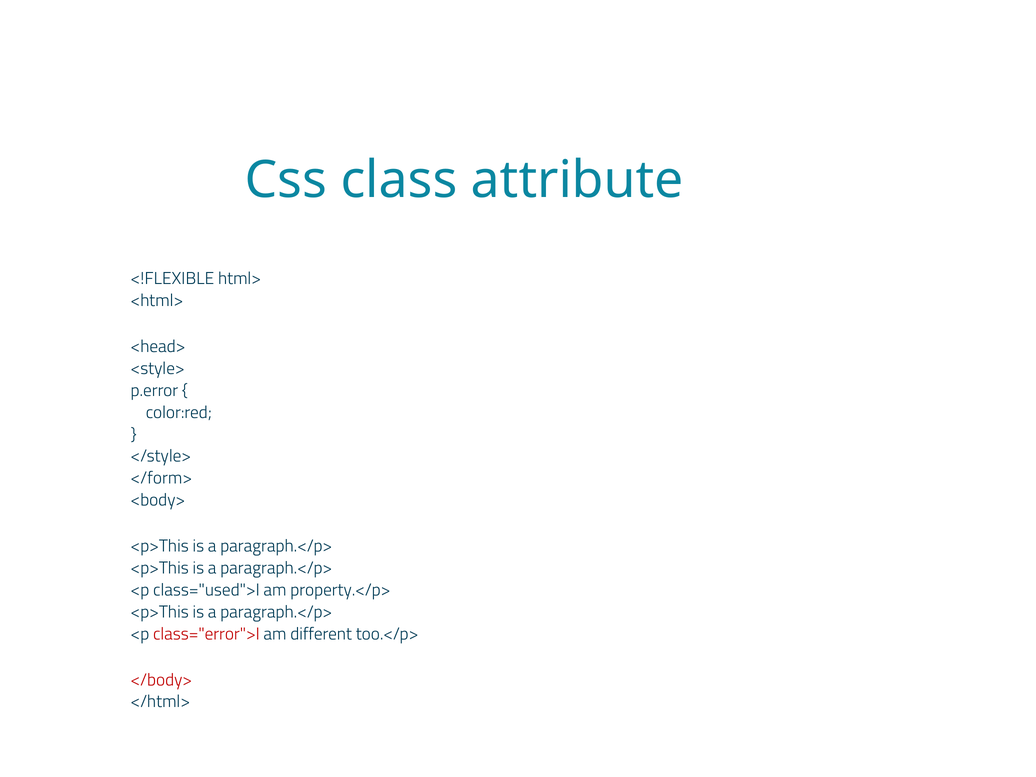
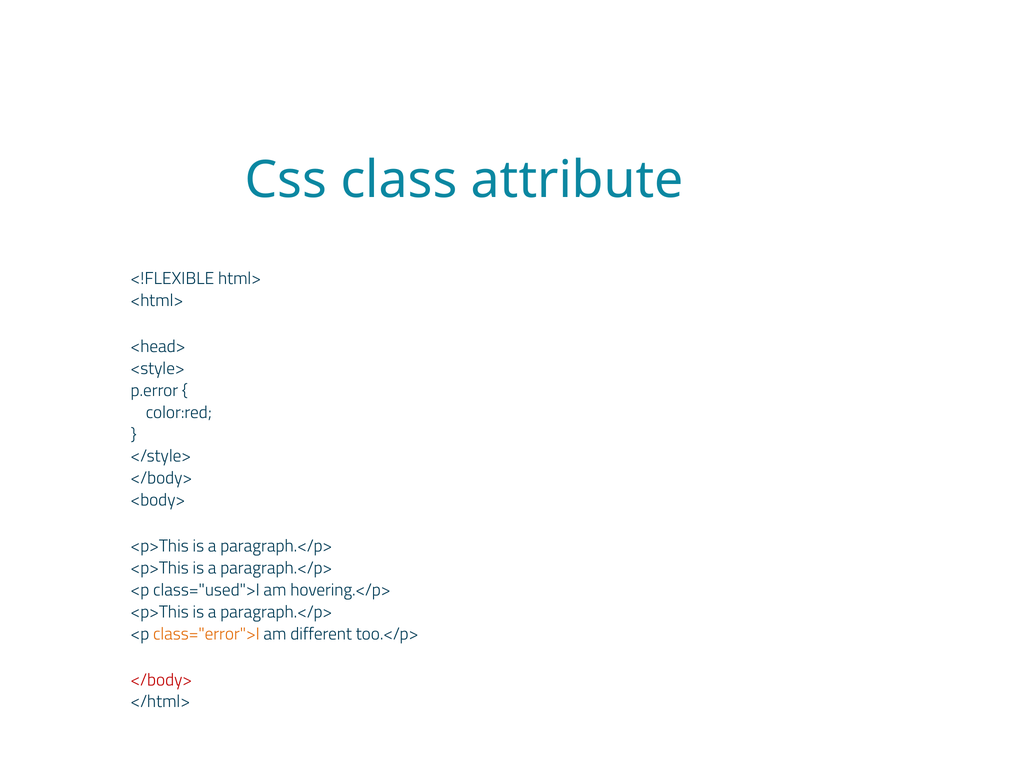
</form> at (161, 478): </form> -> </body>
property.</p>: property.</p> -> hovering.</p>
class="error">I colour: red -> orange
